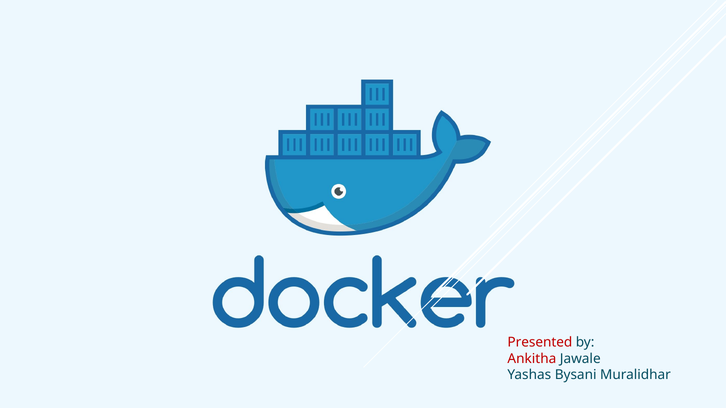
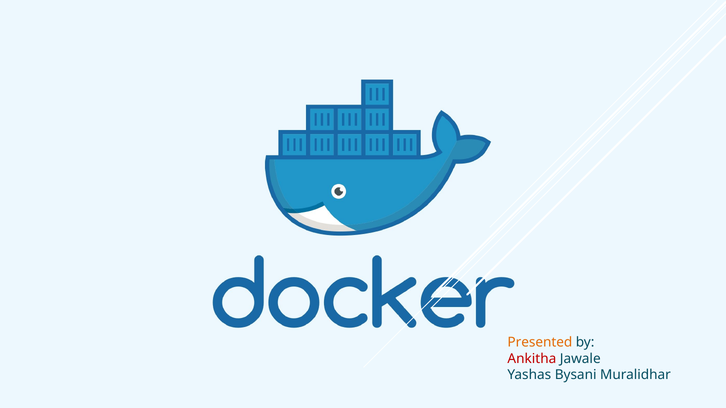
Presented colour: red -> orange
